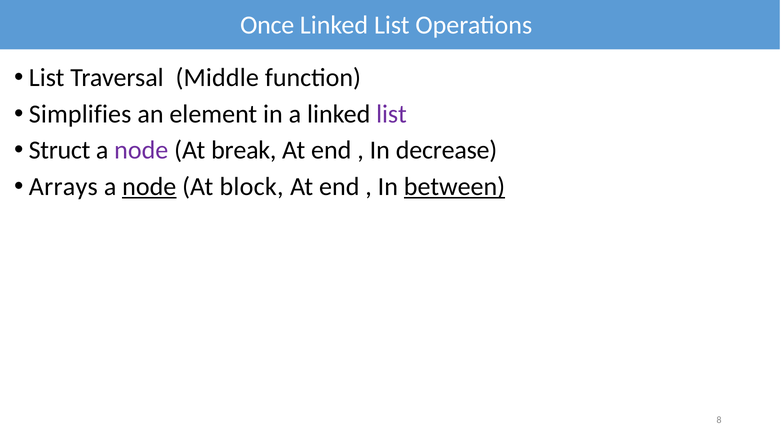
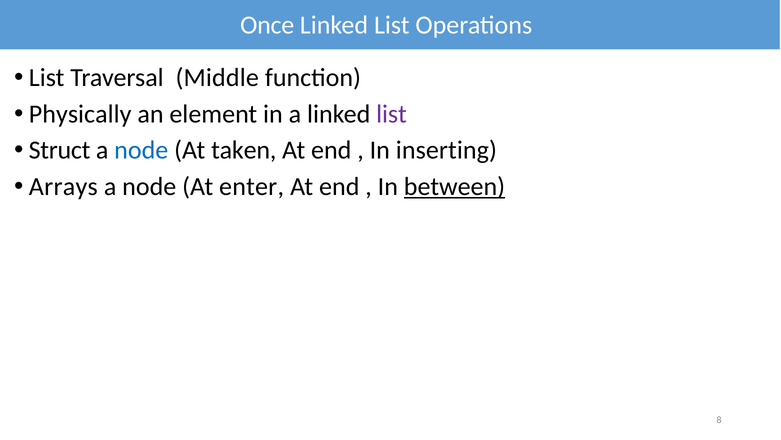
Simplifies: Simplifies -> Physically
node at (141, 150) colour: purple -> blue
break: break -> taken
decrease: decrease -> inserting
node at (149, 186) underline: present -> none
block: block -> enter
